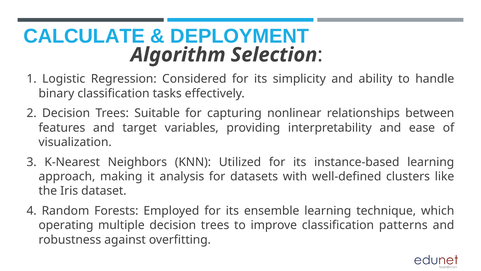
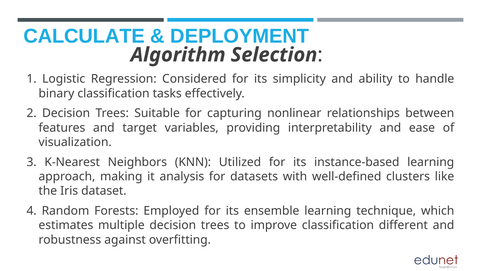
operating: operating -> estimates
patterns: patterns -> different
